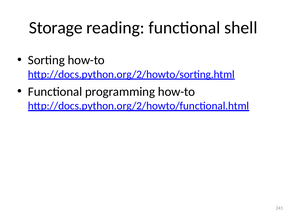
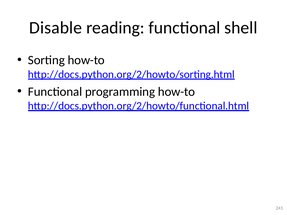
Storage: Storage -> Disable
